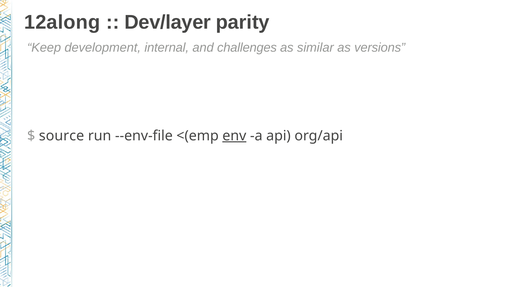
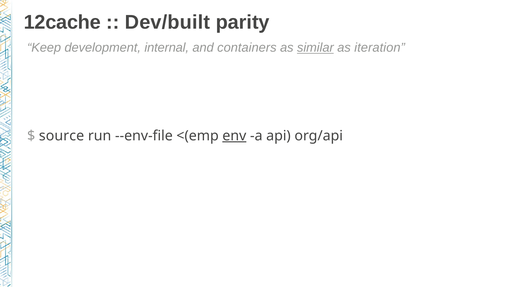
12along: 12along -> 12cache
Dev/layer: Dev/layer -> Dev/built
challenges: challenges -> containers
similar underline: none -> present
versions: versions -> iteration
